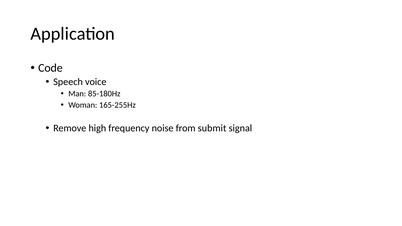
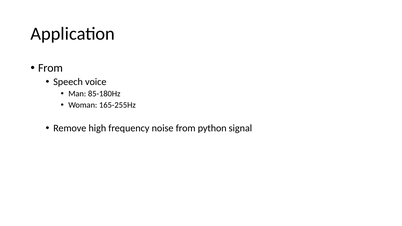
Code at (50, 68): Code -> From
submit: submit -> python
